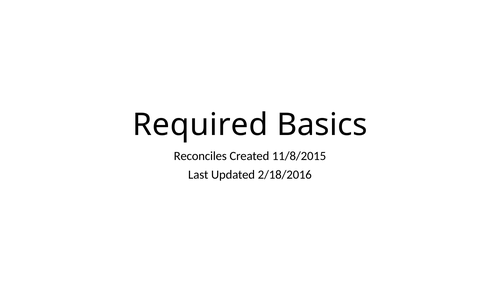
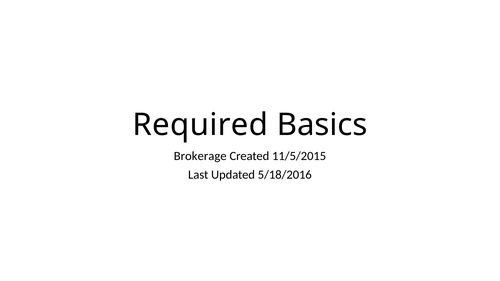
Reconciles: Reconciles -> Brokerage
11/8/2015: 11/8/2015 -> 11/5/2015
2/18/2016: 2/18/2016 -> 5/18/2016
